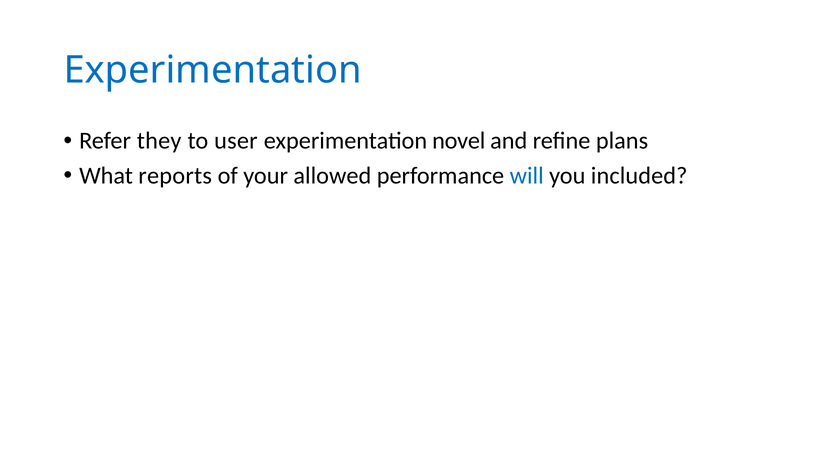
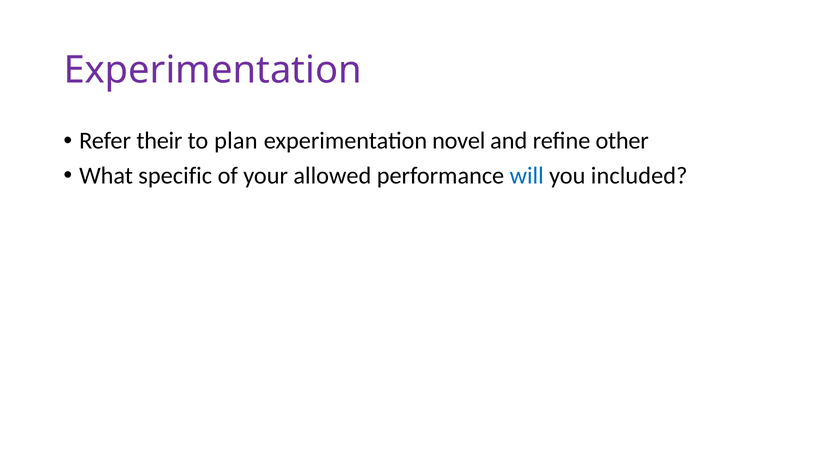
Experimentation at (213, 70) colour: blue -> purple
they: they -> their
user: user -> plan
plans: plans -> other
reports: reports -> specific
